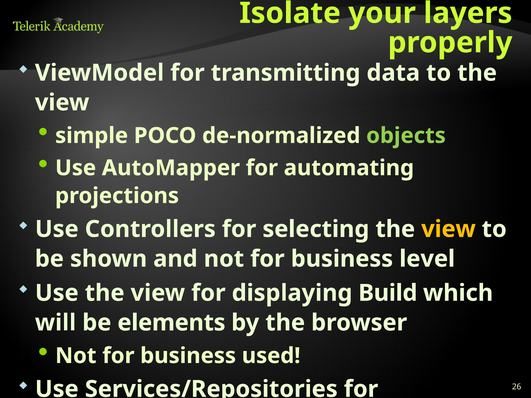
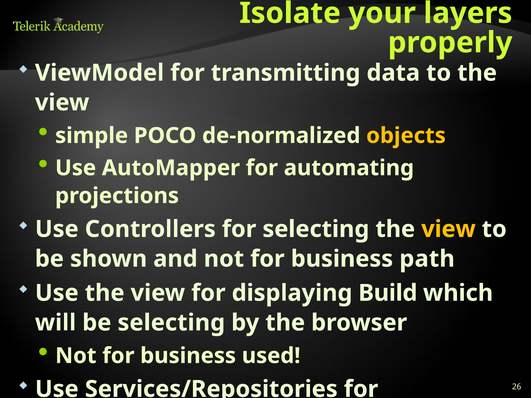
objects at (406, 136) colour: light green -> yellow
level: level -> path
be elements: elements -> selecting
